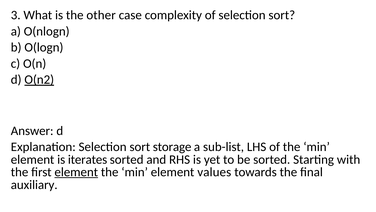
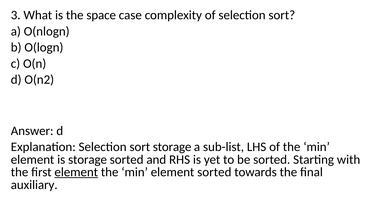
other: other -> space
O(n2 underline: present -> none
is iterates: iterates -> storage
element values: values -> sorted
